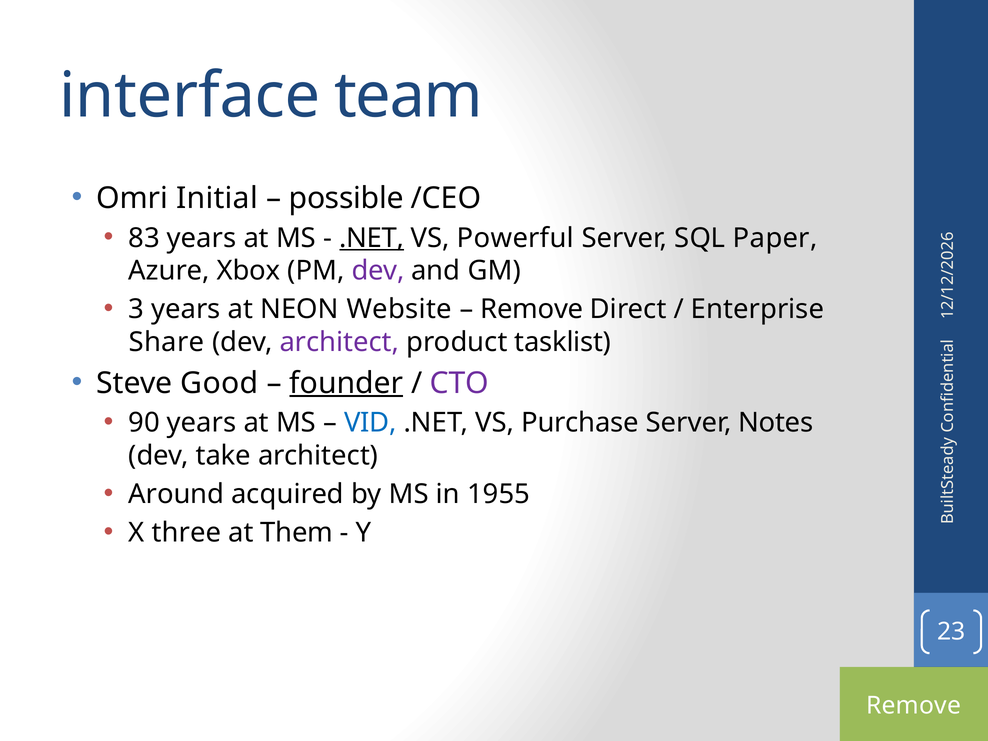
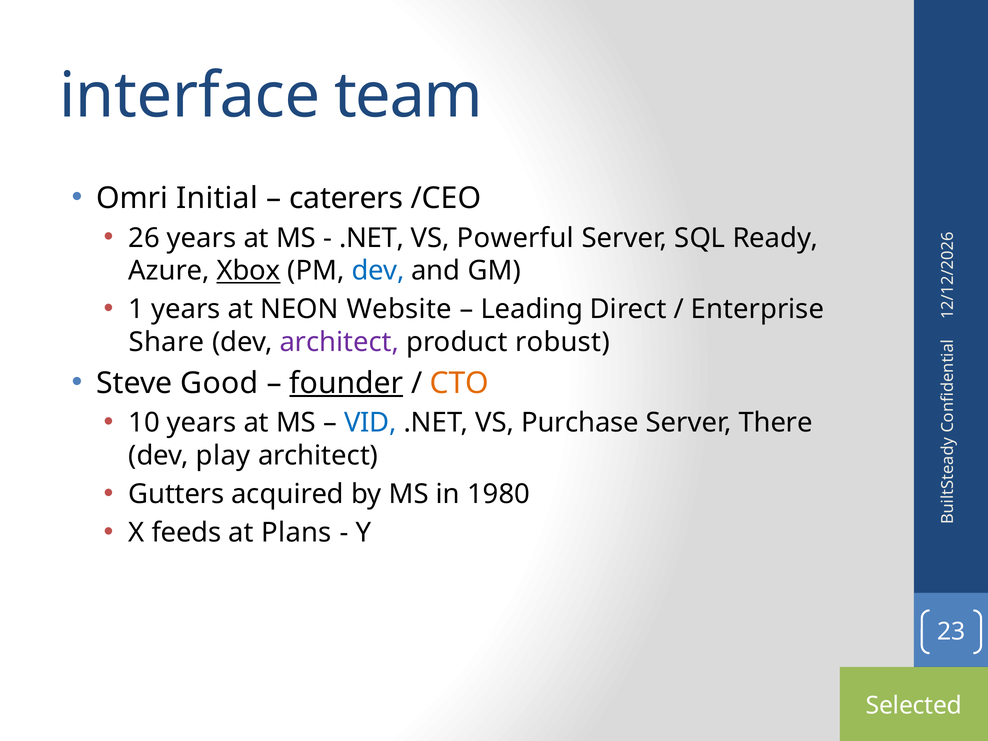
possible: possible -> caterers
83: 83 -> 26
.NET at (372, 238) underline: present -> none
Paper: Paper -> Ready
Xbox underline: none -> present
dev at (378, 271) colour: purple -> blue
3 at (136, 309): 3 -> 1
Remove at (532, 309): Remove -> Leading
tasklist: tasklist -> robust
CTO colour: purple -> orange
90: 90 -> 10
Notes: Notes -> There
take: take -> play
Around: Around -> Gutters
1955: 1955 -> 1980
three: three -> feeds
Them: Them -> Plans
Remove at (914, 706): Remove -> Selected
